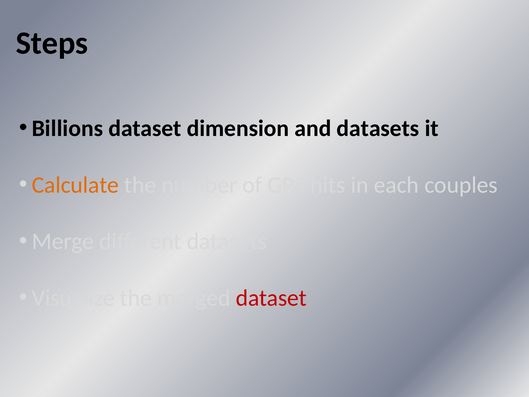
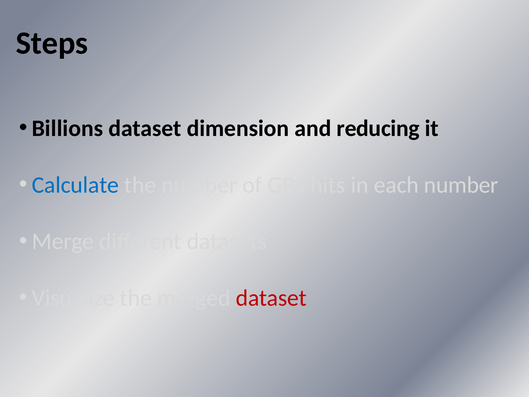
and datasets: datasets -> reducing
Calculate colour: orange -> blue
each couples: couples -> number
